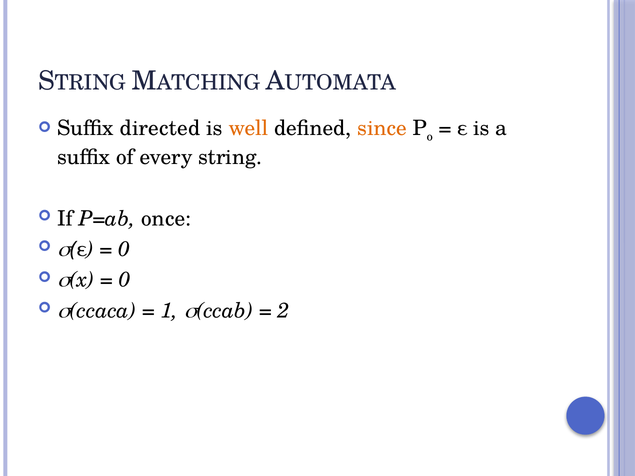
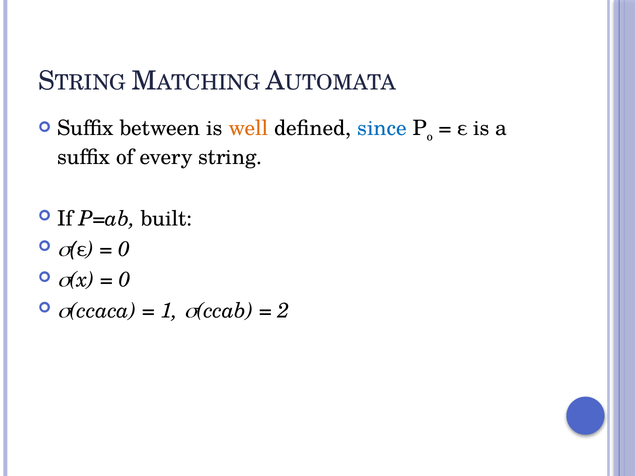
directed: directed -> between
since colour: orange -> blue
once: once -> built
